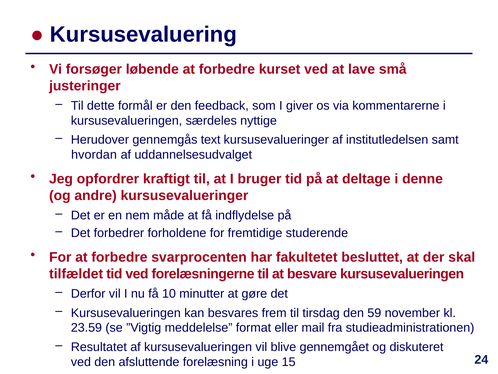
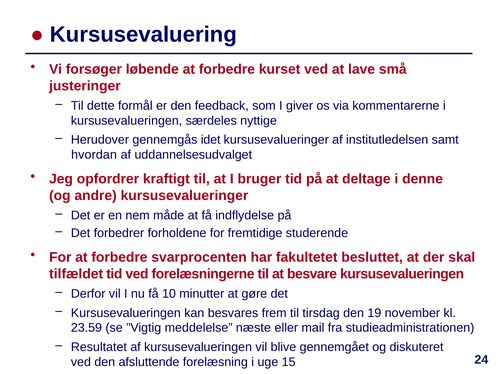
text: text -> idet
59: 59 -> 19
format: format -> næste
